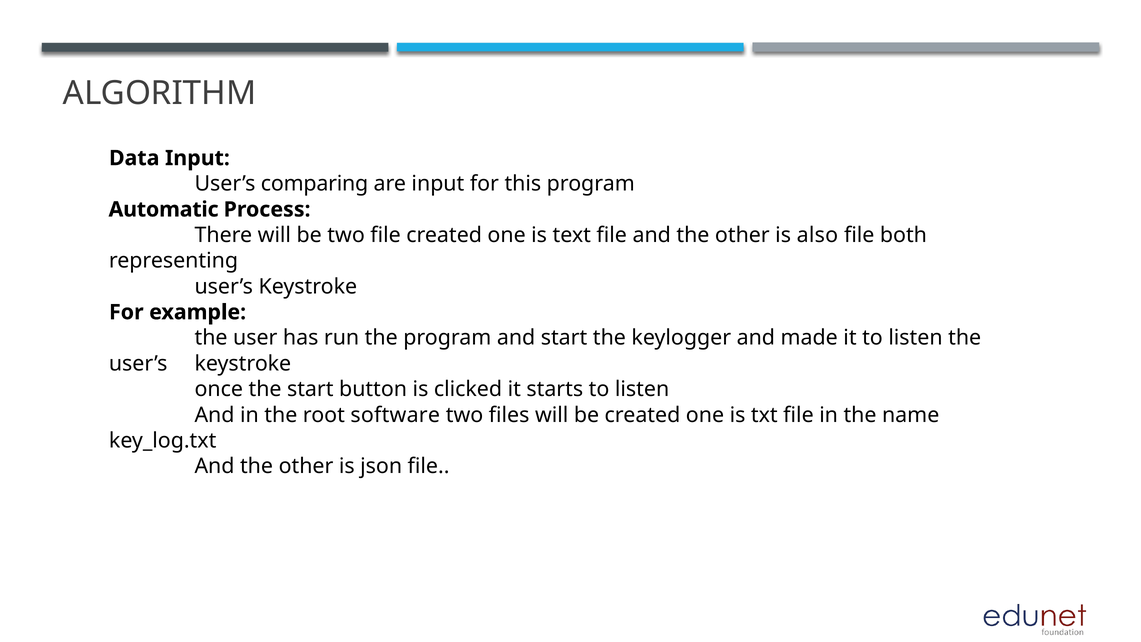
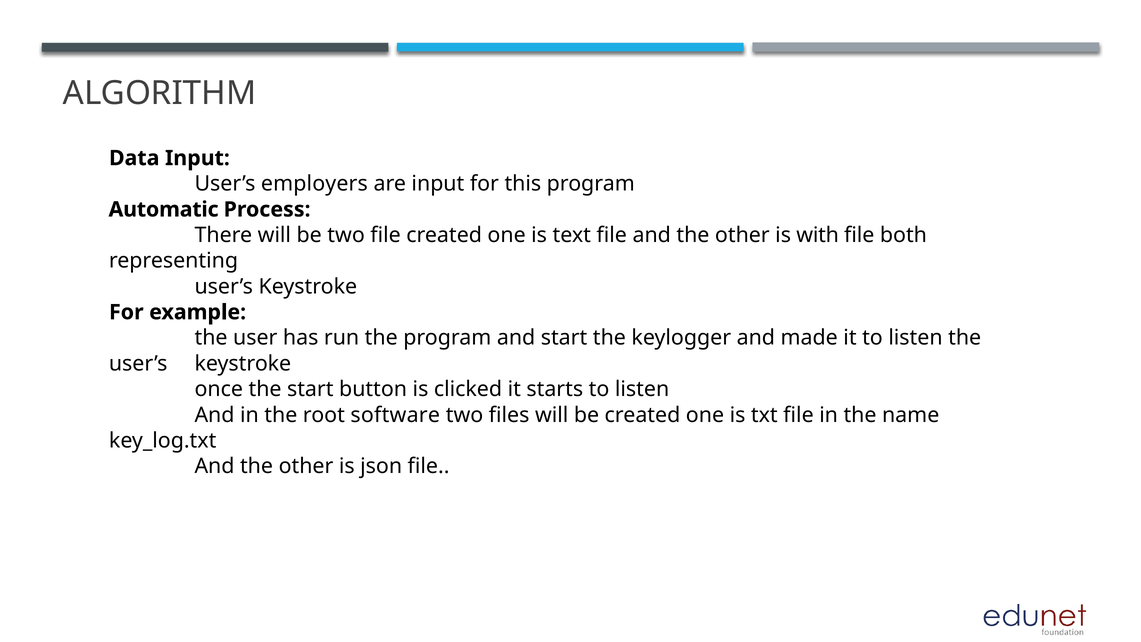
comparing: comparing -> employers
also: also -> with
